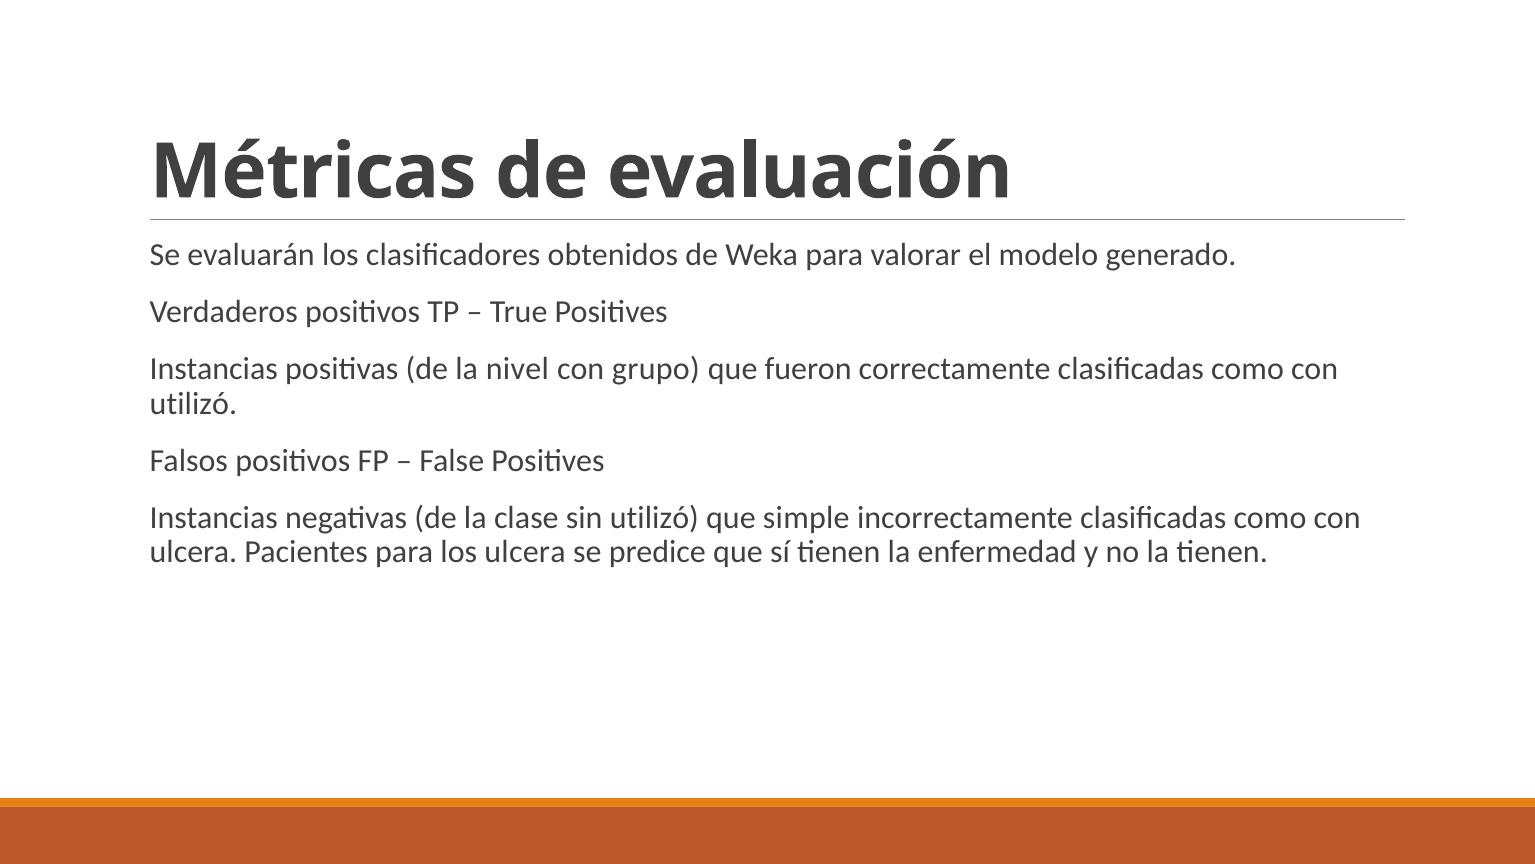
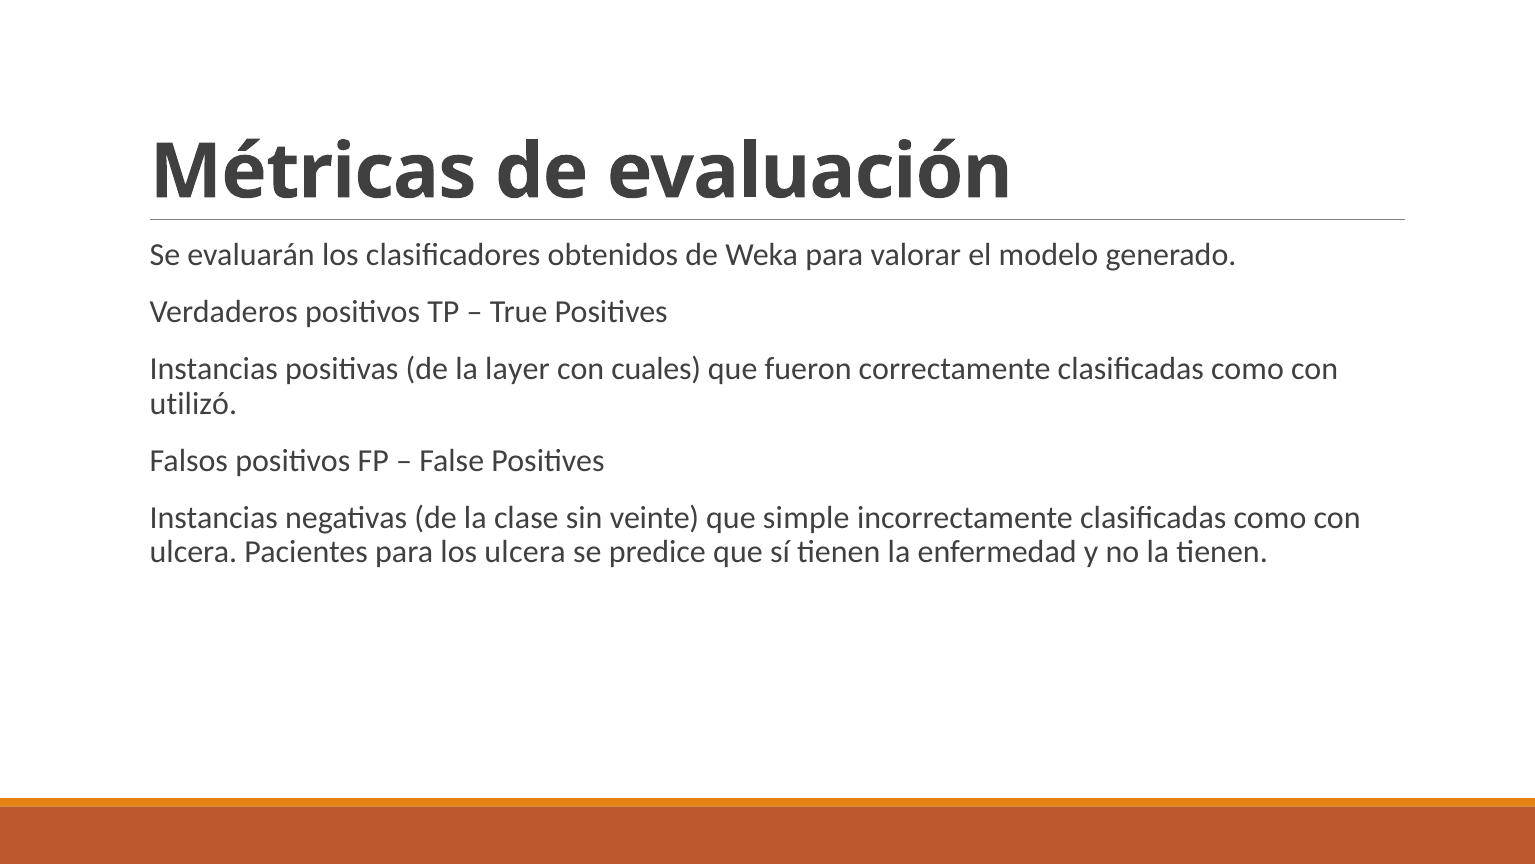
nivel: nivel -> layer
grupo: grupo -> cuales
sin utilizó: utilizó -> veinte
